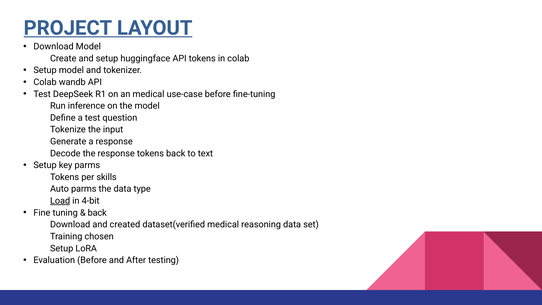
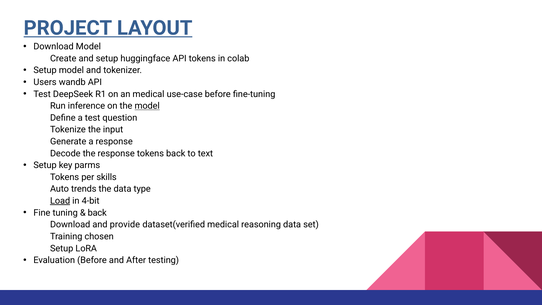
Colab at (45, 82): Colab -> Users
model at (147, 106) underline: none -> present
Auto parms: parms -> trends
created: created -> provide
